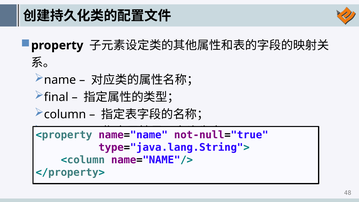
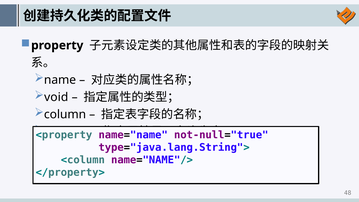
final: final -> void
